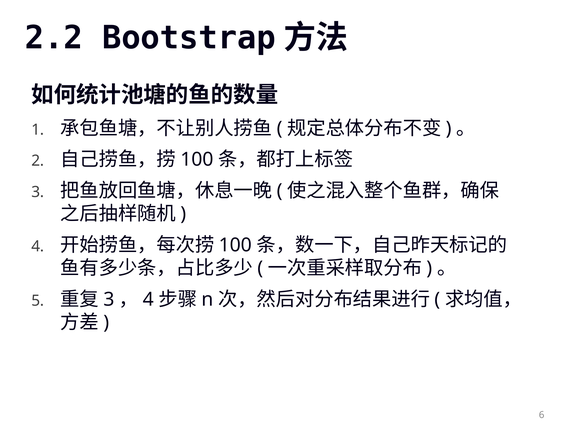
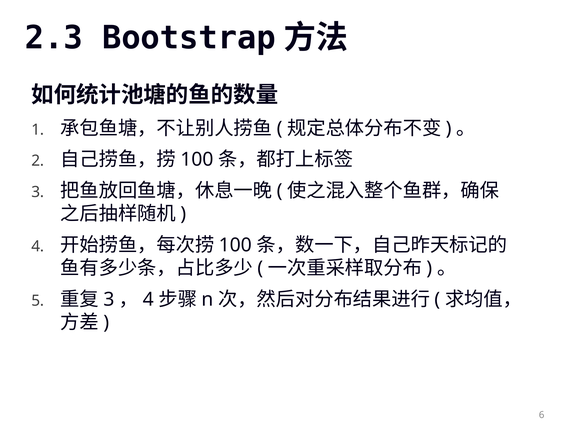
2.2: 2.2 -> 2.3
